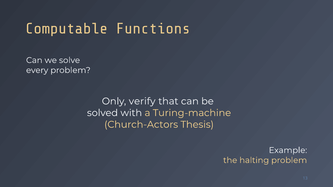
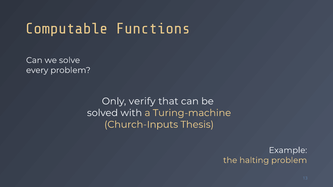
Church-Actors: Church-Actors -> Church-Inputs
